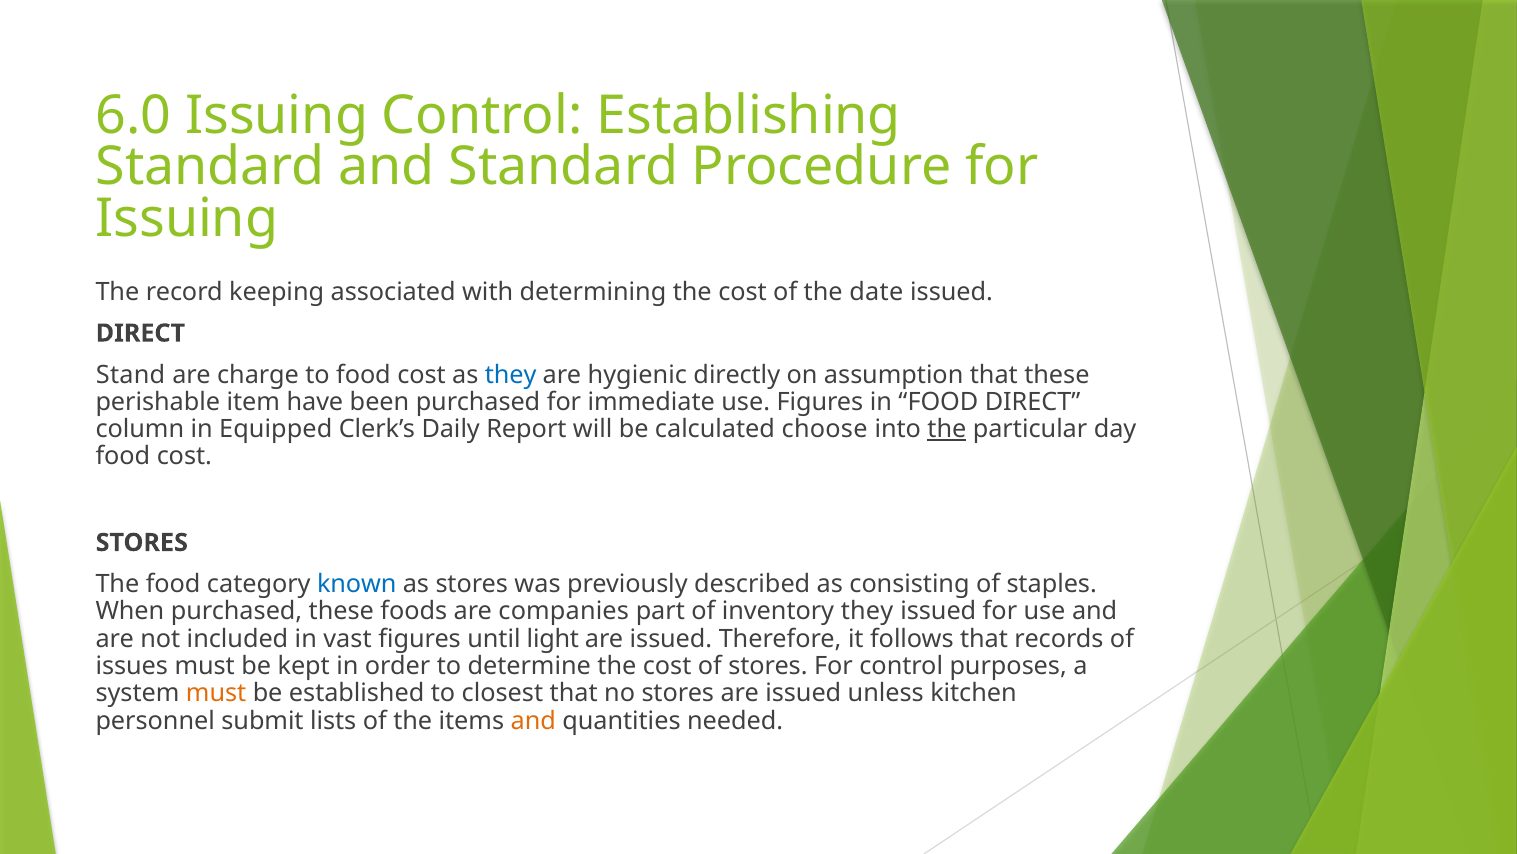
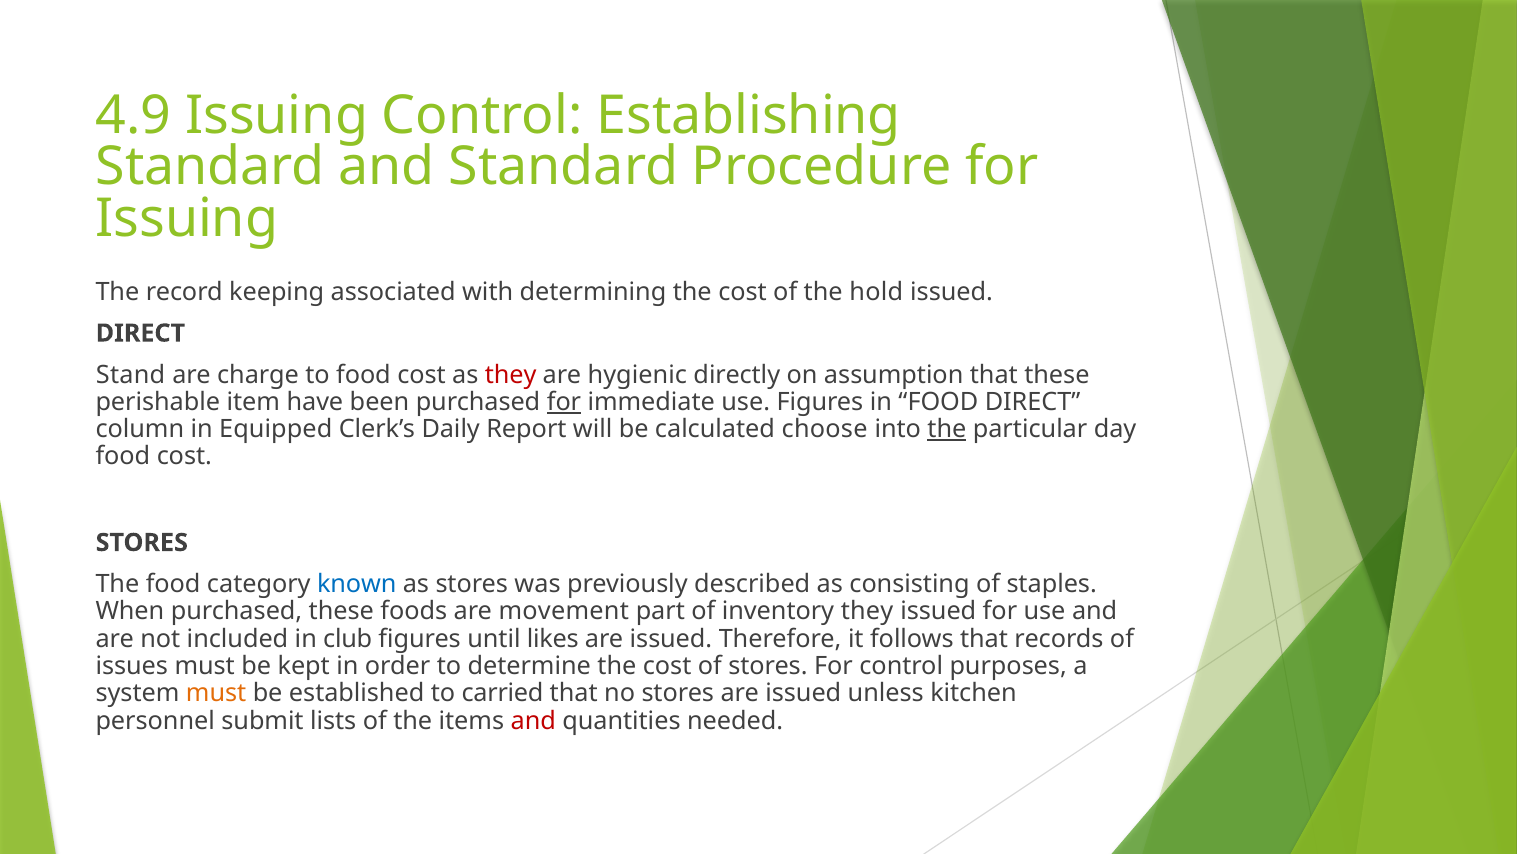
6.0: 6.0 -> 4.9
date: date -> hold
they at (511, 374) colour: blue -> red
for at (564, 402) underline: none -> present
companies: companies -> movement
vast: vast -> club
light: light -> likes
closest: closest -> carried
and at (533, 720) colour: orange -> red
